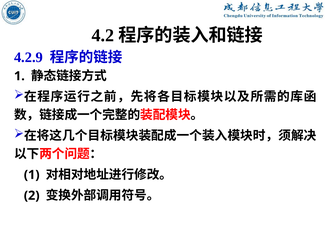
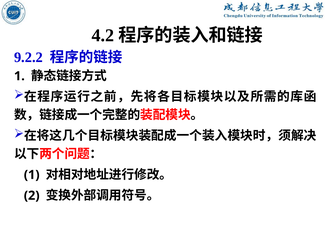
4.2.9: 4.2.9 -> 9.2.2
